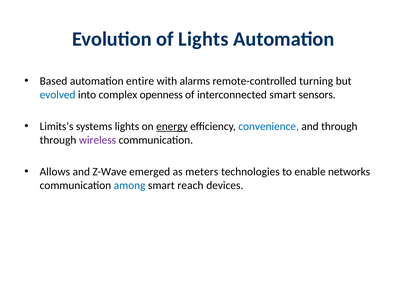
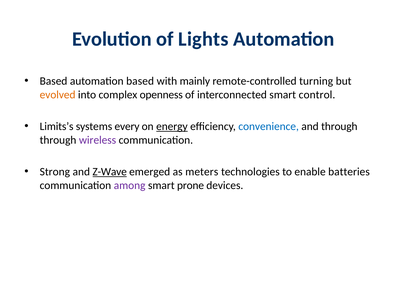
automation entire: entire -> based
alarms: alarms -> mainly
evolved colour: blue -> orange
sensors: sensors -> control
systems lights: lights -> every
Allows: Allows -> Strong
Z-Wave underline: none -> present
networks: networks -> batteries
among colour: blue -> purple
reach: reach -> prone
